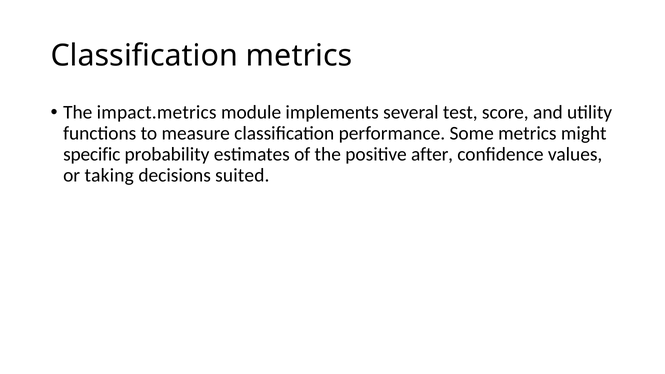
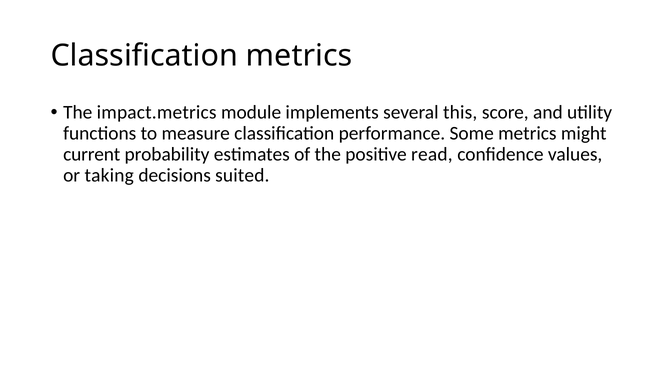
test: test -> this
specific: specific -> current
after: after -> read
